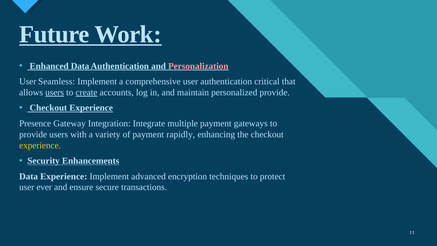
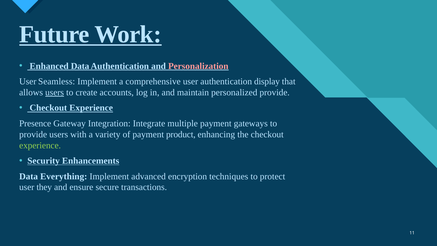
critical: critical -> display
create underline: present -> none
rapidly: rapidly -> product
experience at (40, 145) colour: yellow -> light green
Data Experience: Experience -> Everything
ever: ever -> they
